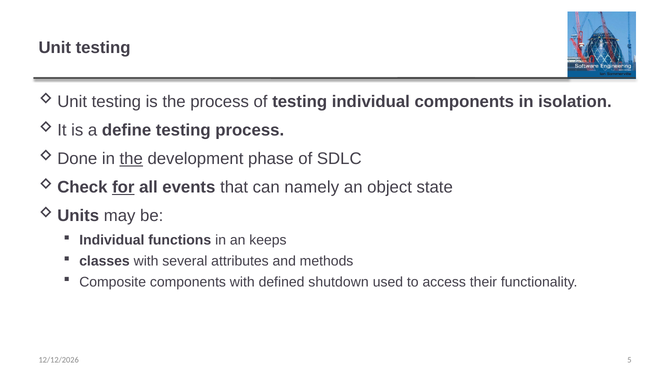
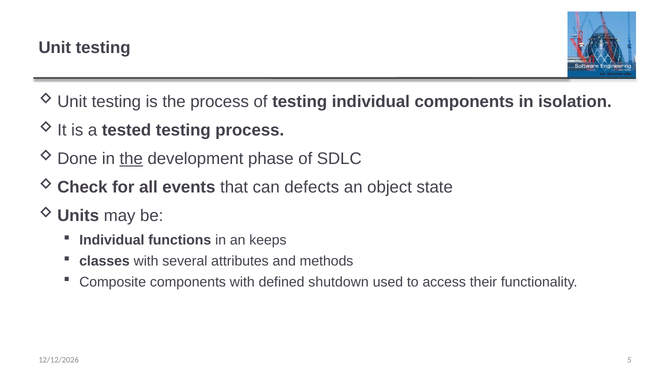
define: define -> tested
for underline: present -> none
namely: namely -> defects
